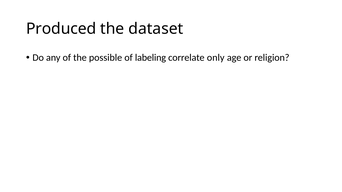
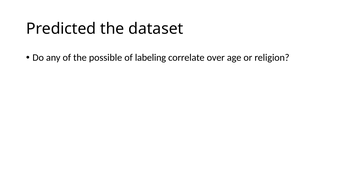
Produced: Produced -> Predicted
only: only -> over
